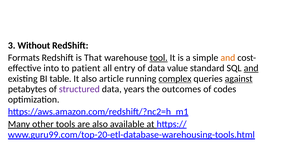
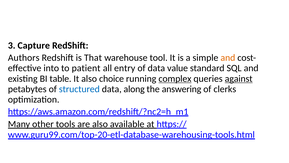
Without: Without -> Capture
Formats: Formats -> Authors
tool underline: present -> none
and at (251, 68) underline: present -> none
article: article -> choice
structured colour: purple -> blue
years: years -> along
outcomes: outcomes -> answering
codes: codes -> clerks
